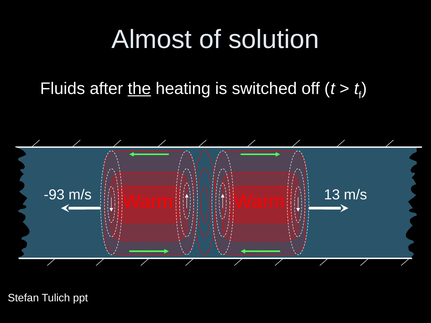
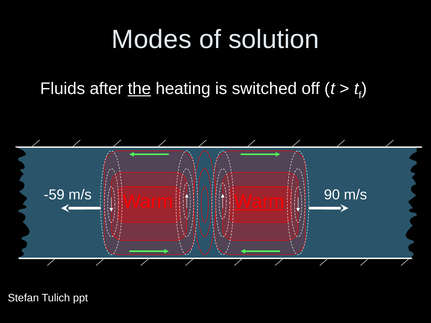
Almost: Almost -> Modes
-93: -93 -> -59
Warm at (259, 202) underline: none -> present
13: 13 -> 90
